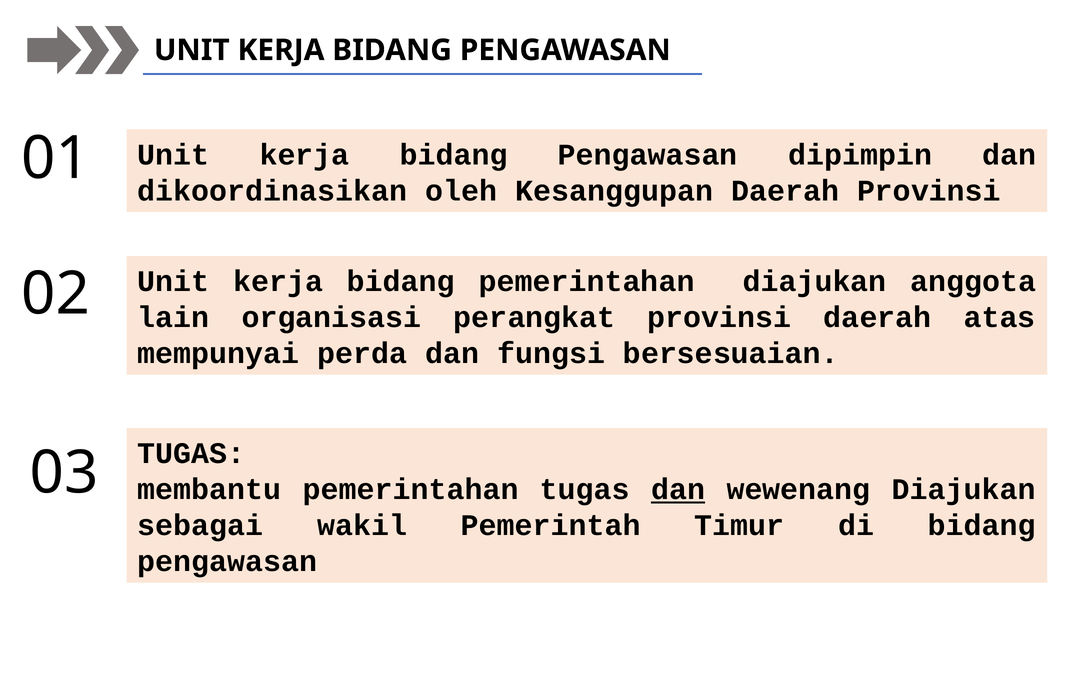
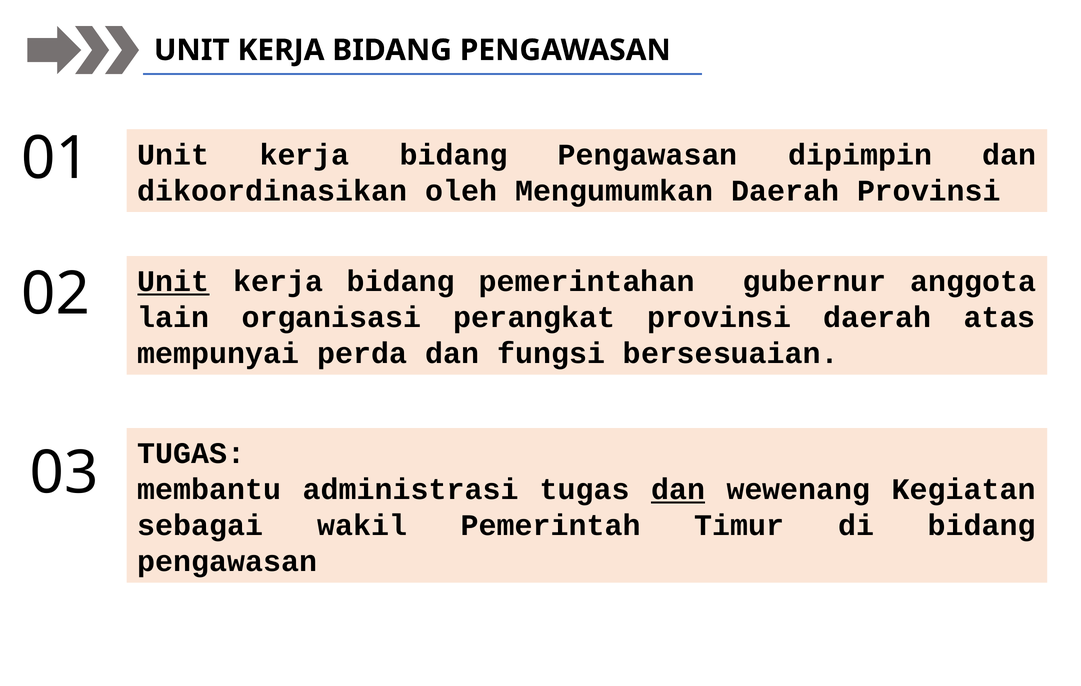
Kesanggupan: Kesanggupan -> Mengumumkan
Unit at (173, 282) underline: none -> present
pemerintahan diajukan: diajukan -> gubernur
membantu pemerintahan: pemerintahan -> administrasi
wewenang Diajukan: Diajukan -> Kegiatan
